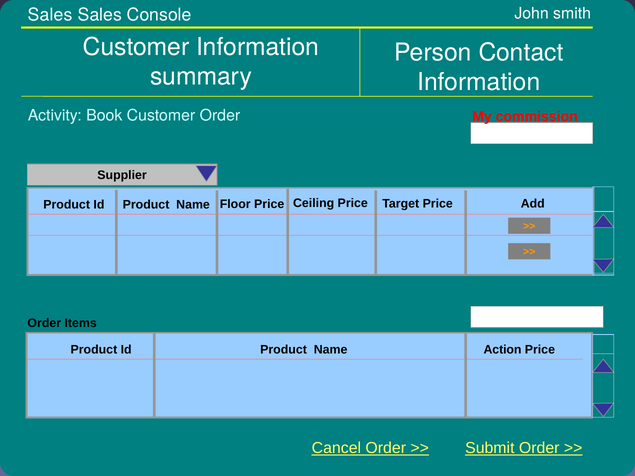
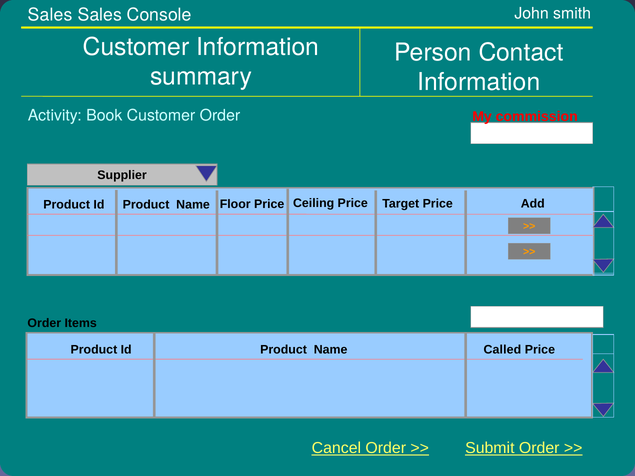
Action: Action -> Called
